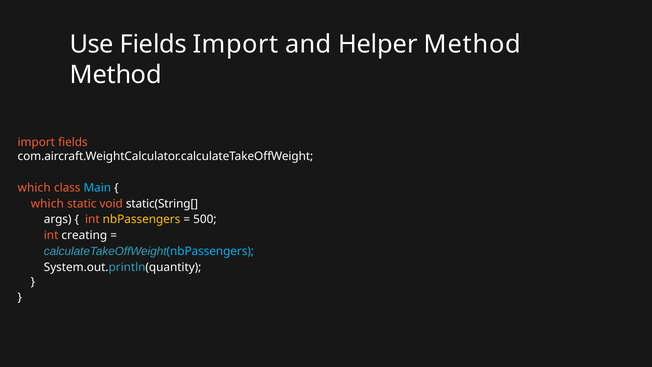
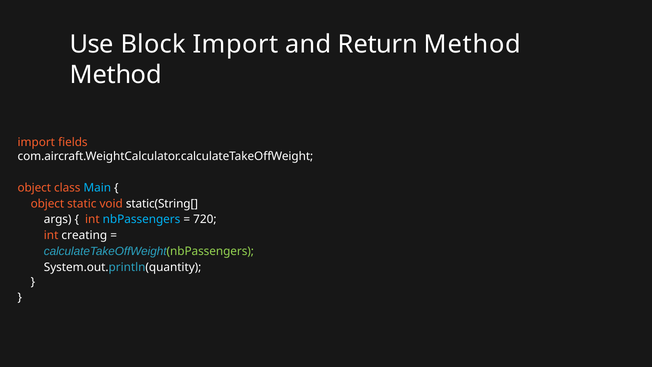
Use Fields: Fields -> Block
Helper: Helper -> Return
which at (34, 188): which -> object
which at (47, 204): which -> object
nbPassengers at (142, 219) colour: yellow -> light blue
500: 500 -> 720
nbPassengers at (210, 251) colour: light blue -> light green
